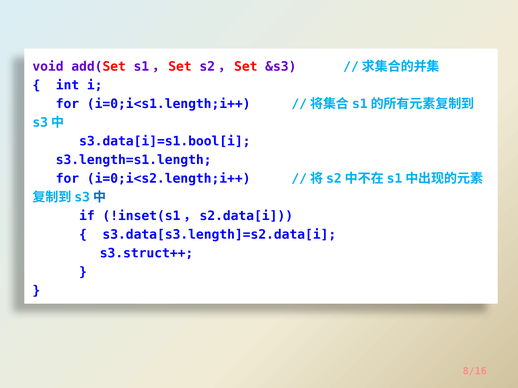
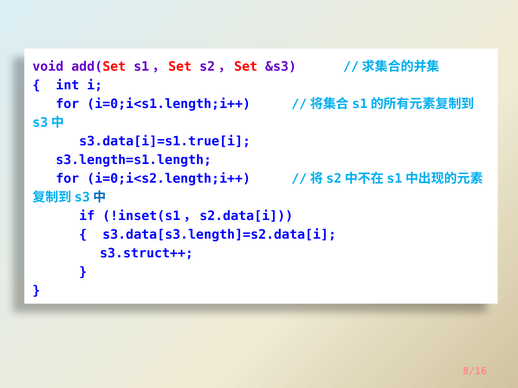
s3.data[i]=s1.bool[i: s3.data[i]=s1.bool[i -> s3.data[i]=s1.true[i
